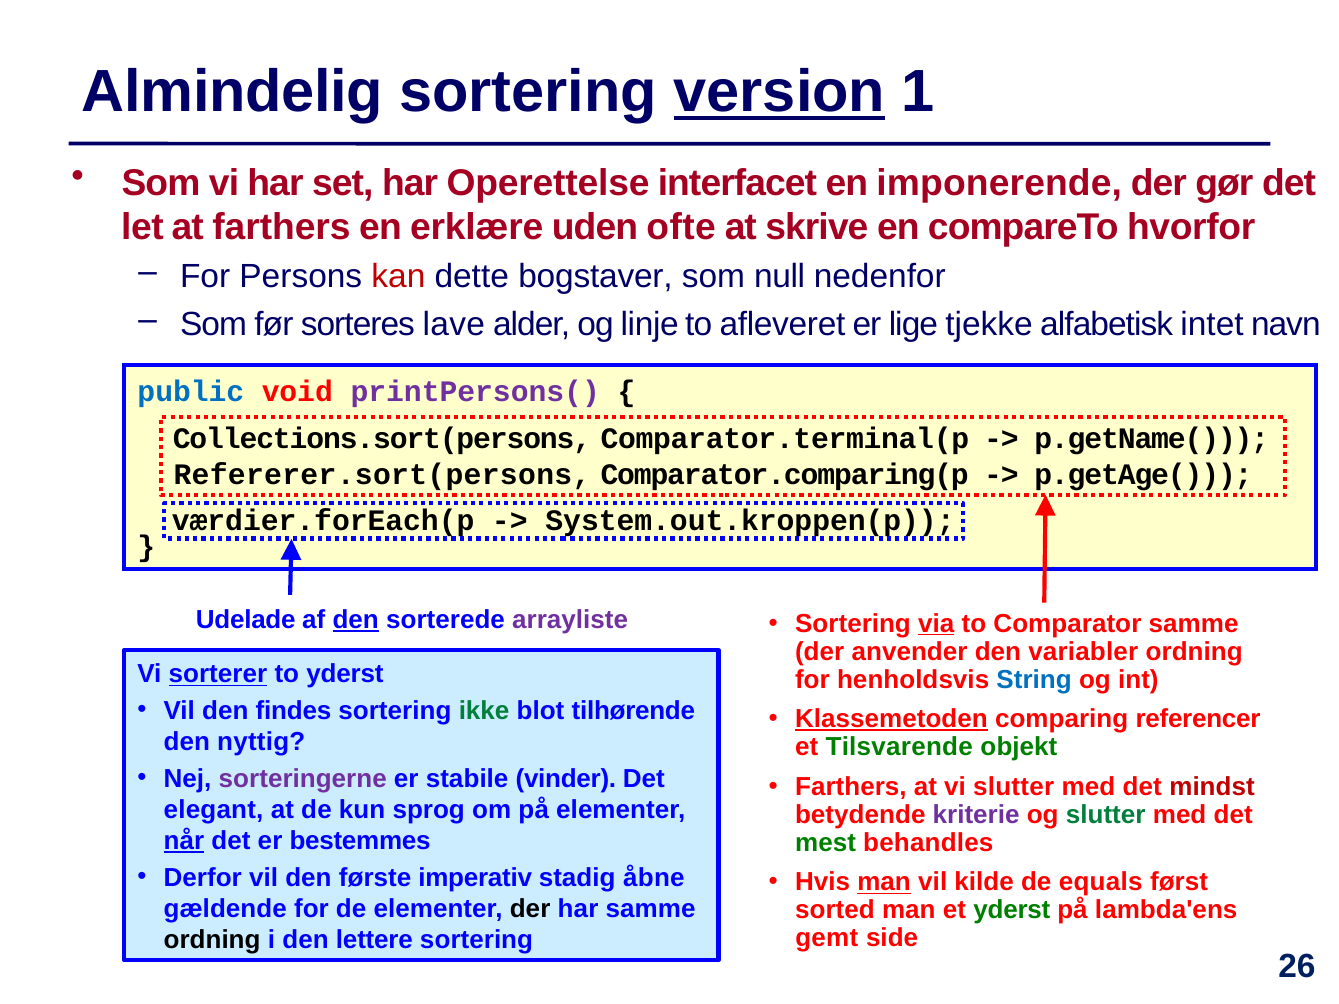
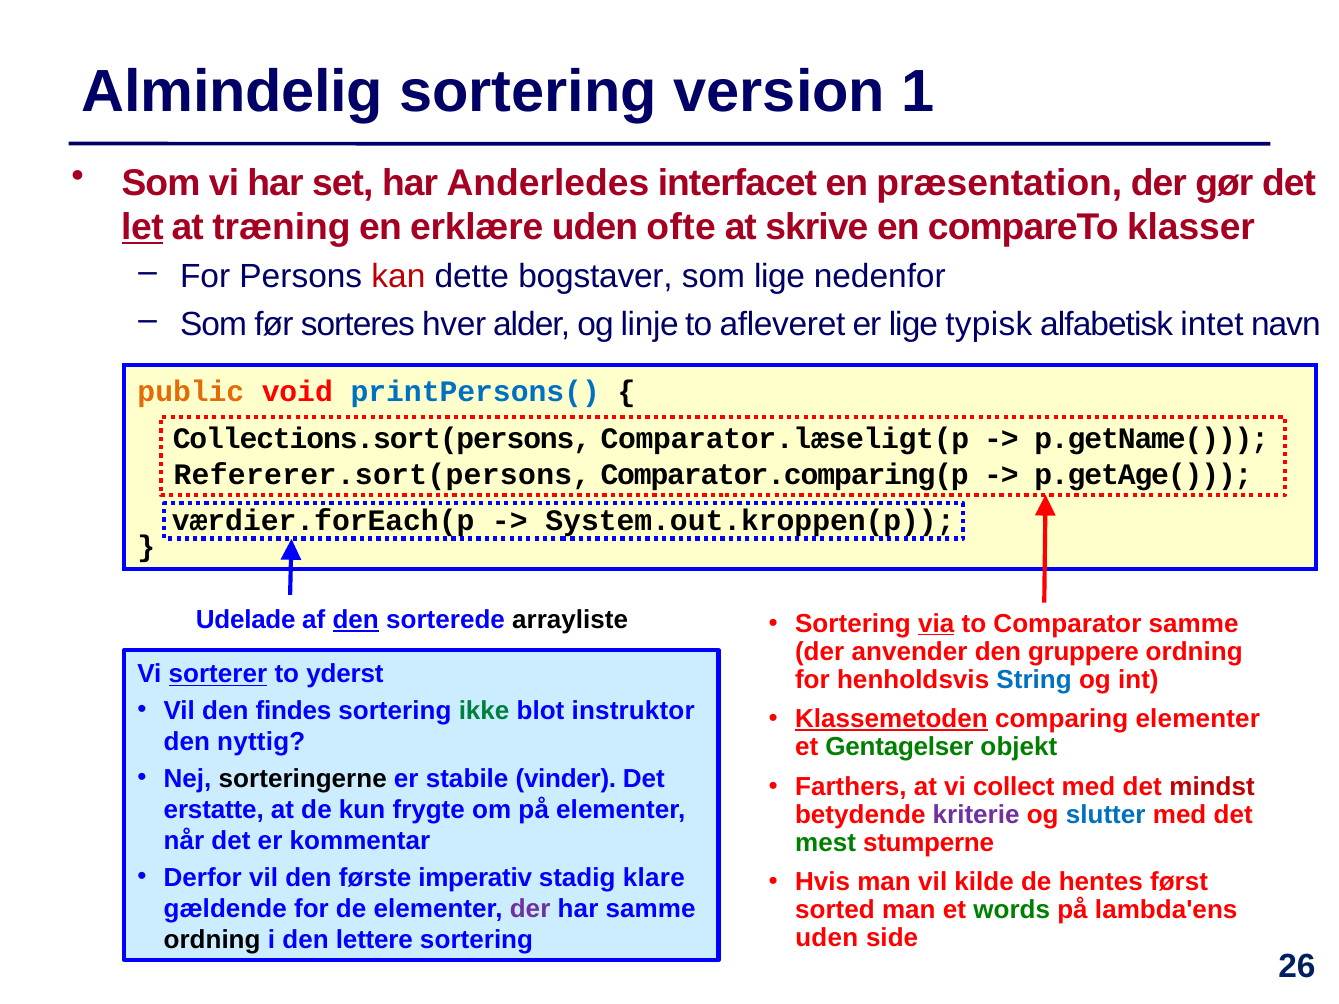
version underline: present -> none
Operettelse: Operettelse -> Anderledes
imponerende: imponerende -> præsentation
let underline: none -> present
at farthers: farthers -> træning
hvorfor: hvorfor -> klasser
som null: null -> lige
lave: lave -> hver
tjekke: tjekke -> typisk
public colour: blue -> orange
printPersons( colour: purple -> blue
Comparator.terminal(p: Comparator.terminal(p -> Comparator.læseligt(p
arrayliste colour: purple -> black
variabler: variabler -> gruppere
tilhørende: tilhørende -> instruktor
comparing referencer: referencer -> elementer
Tilsvarende: Tilsvarende -> Gentagelser
sorteringerne colour: purple -> black
vi slutter: slutter -> collect
elegant: elegant -> erstatte
sprog: sprog -> frygte
slutter at (1106, 815) colour: green -> blue
når underline: present -> none
bestemmes: bestemmes -> kommentar
behandles: behandles -> stumperne
åbne: åbne -> klare
man at (884, 882) underline: present -> none
equals: equals -> hentes
der at (530, 909) colour: black -> purple
et yderst: yderst -> words
gemt at (827, 939): gemt -> uden
